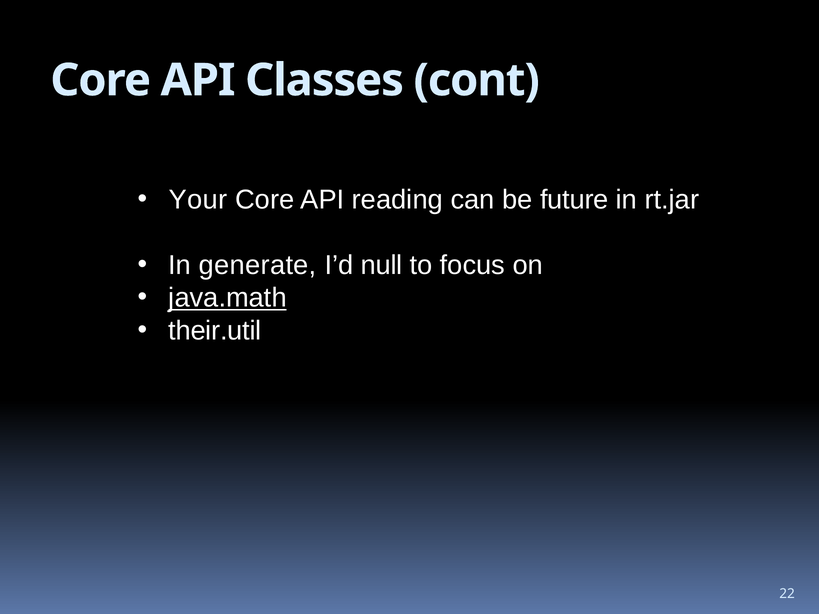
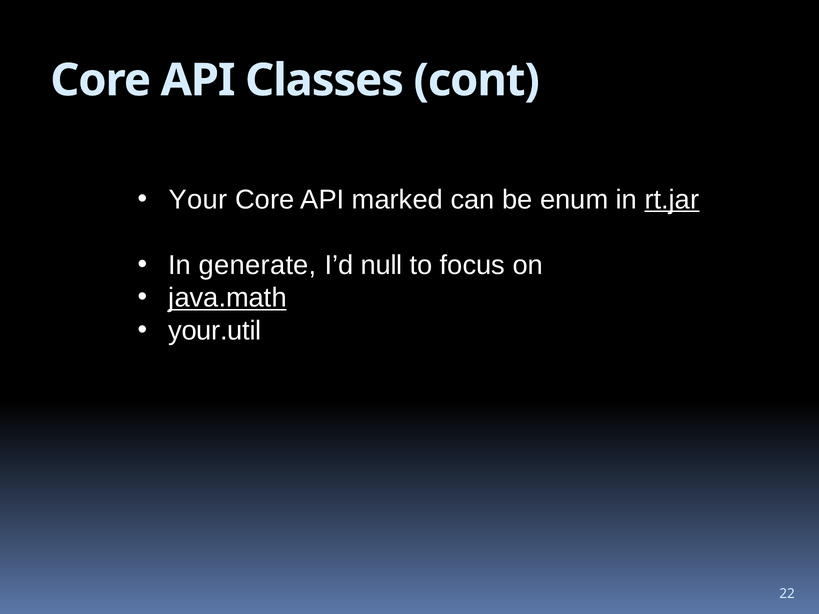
reading: reading -> marked
future: future -> enum
rt.jar underline: none -> present
their.util: their.util -> your.util
